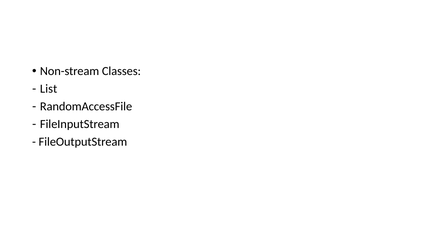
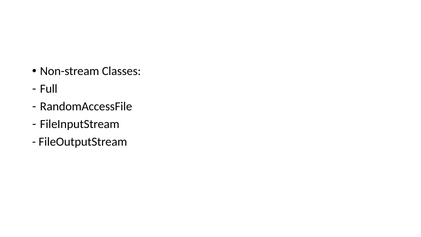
List: List -> Full
